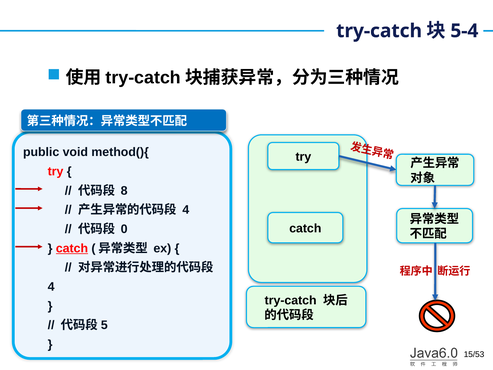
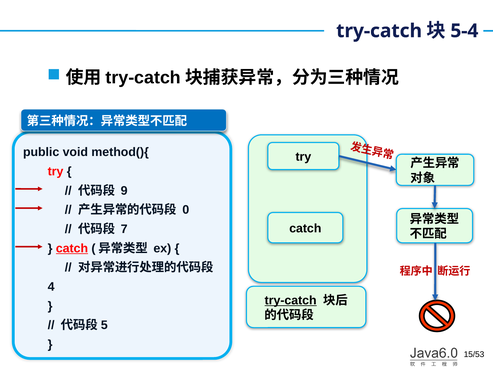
8: 8 -> 9
4 at (186, 210): 4 -> 0
0: 0 -> 7
try-catch at (291, 300) underline: none -> present
